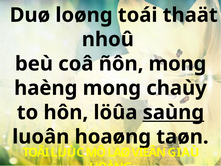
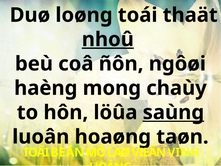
nhoû underline: none -> present
ñôn mong: mong -> ngôøi
LUÙC: LUÙC -> BEÂN
GIAÙ: GIAÙ -> VINH
